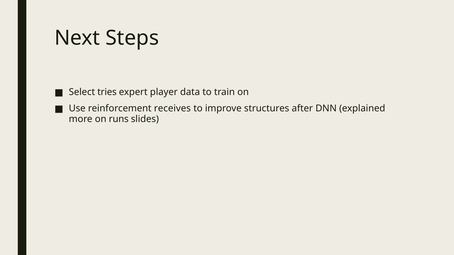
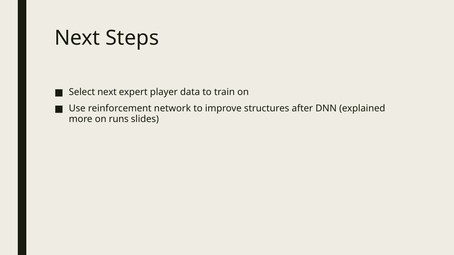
Select tries: tries -> next
receives: receives -> network
